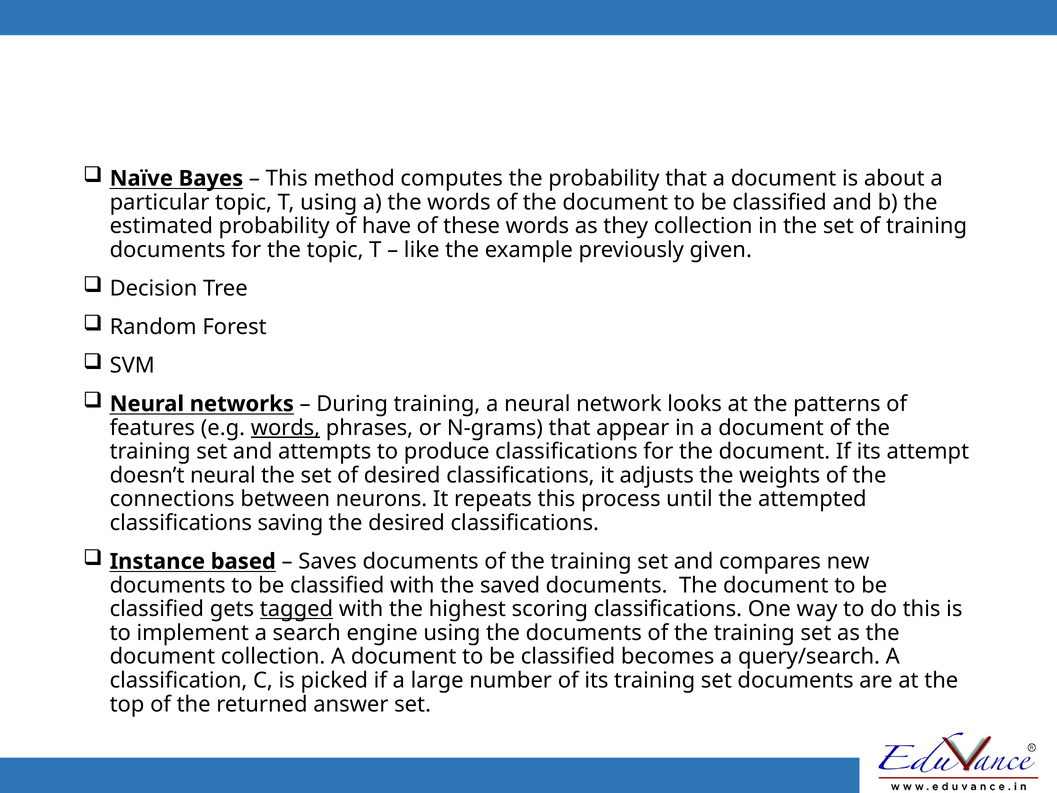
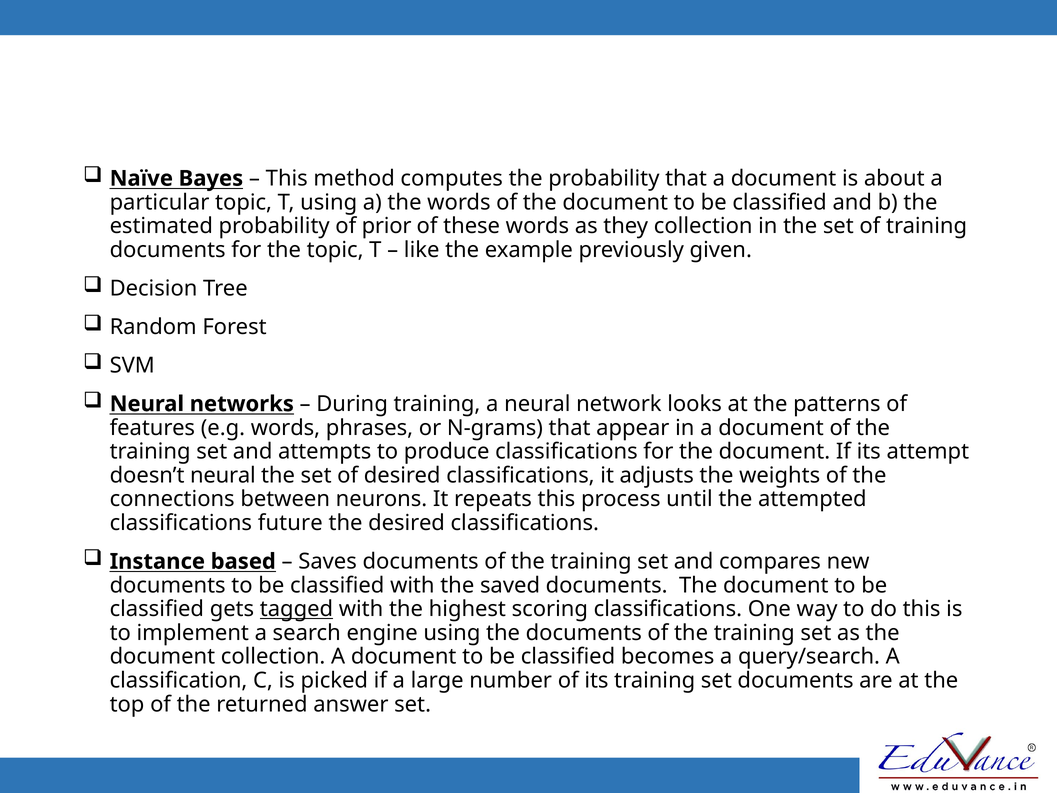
have: have -> prior
words at (285, 428) underline: present -> none
saving: saving -> future
